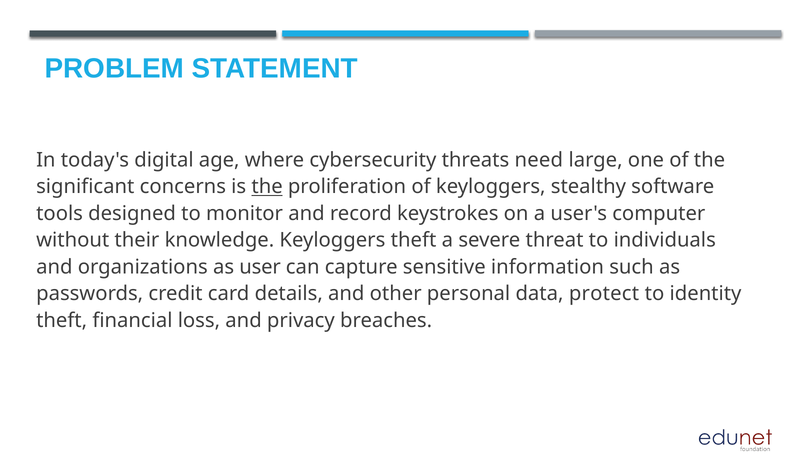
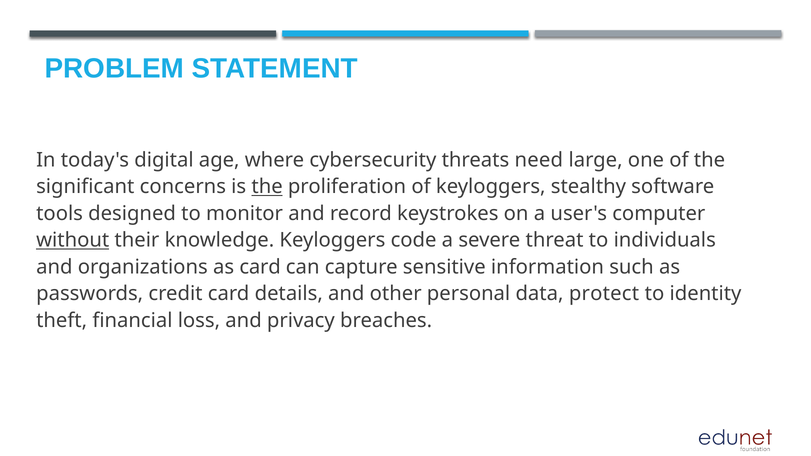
without underline: none -> present
Keyloggers theft: theft -> code
as user: user -> card
